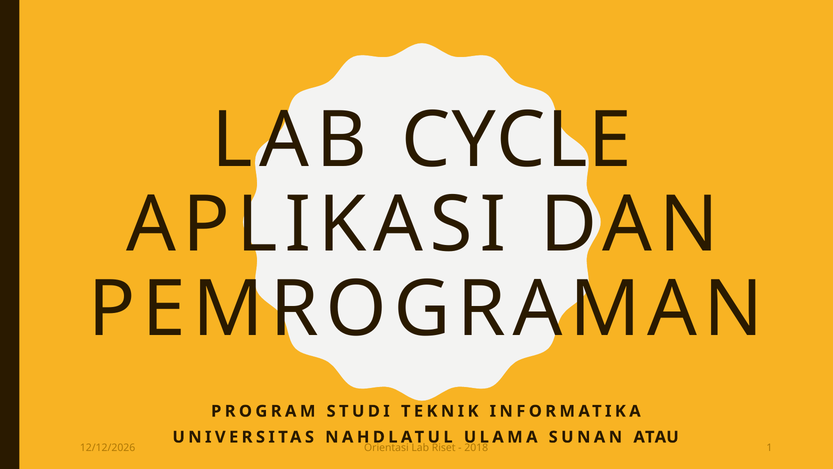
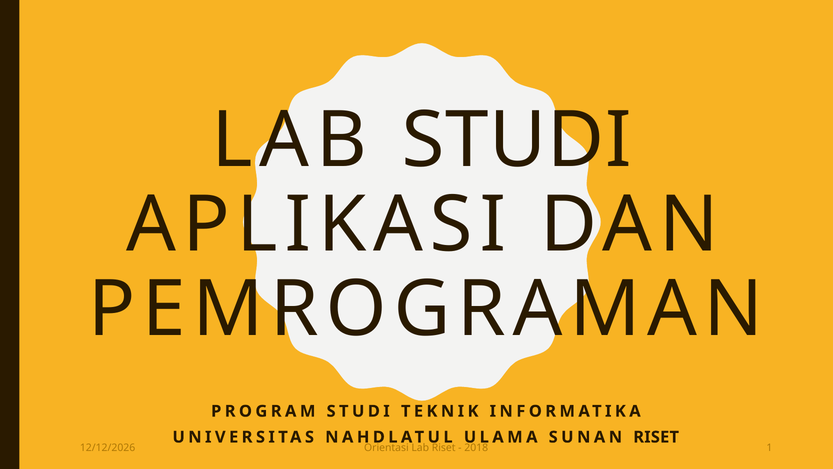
LAB CYCLE: CYCLE -> STUDI
SUNAN ATAU: ATAU -> RISET
